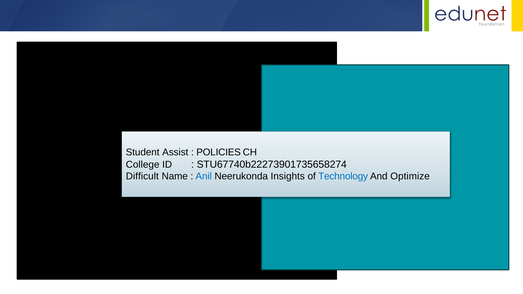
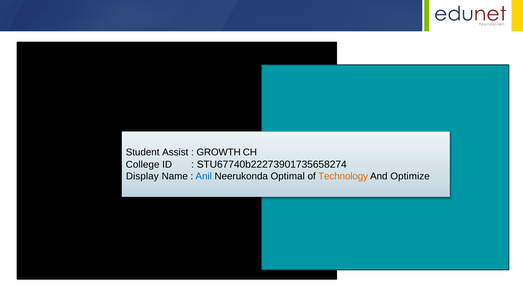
POLICIES: POLICIES -> GROWTH
Difficult: Difficult -> Display
Insights: Insights -> Optimal
Technology colour: blue -> orange
